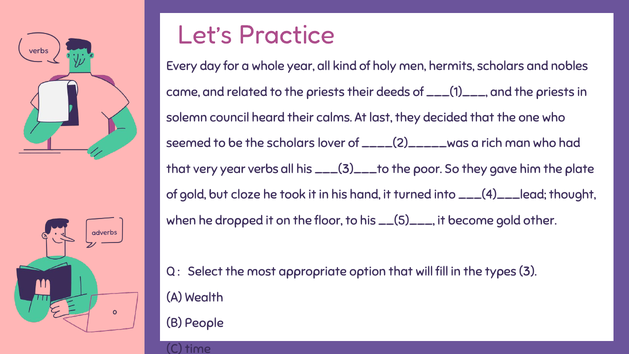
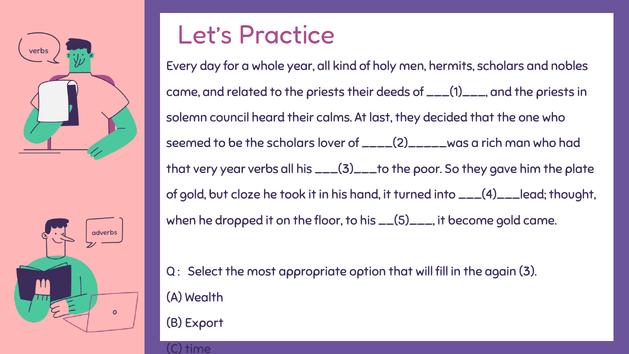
gold other: other -> came
types: types -> again
People: People -> Export
